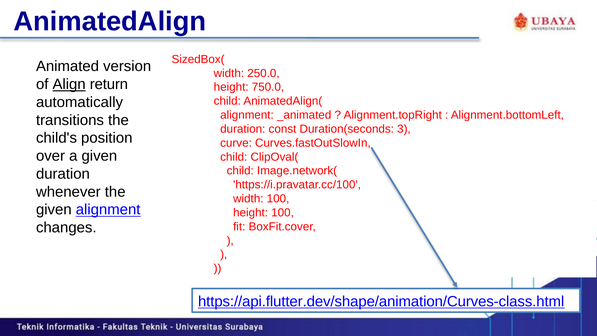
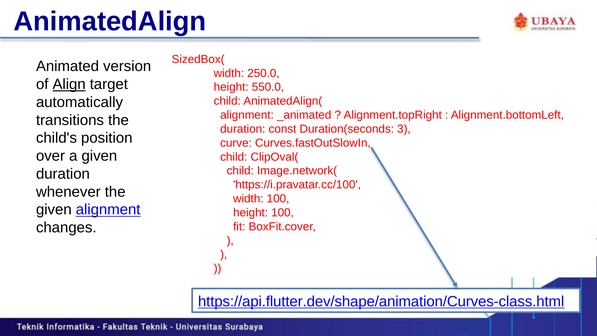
return: return -> target
750.0: 750.0 -> 550.0
